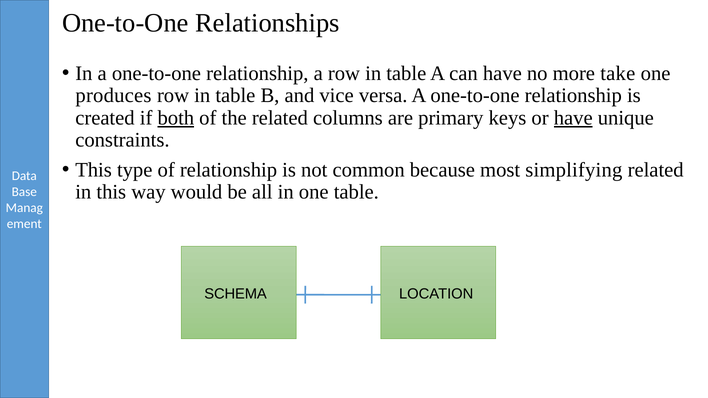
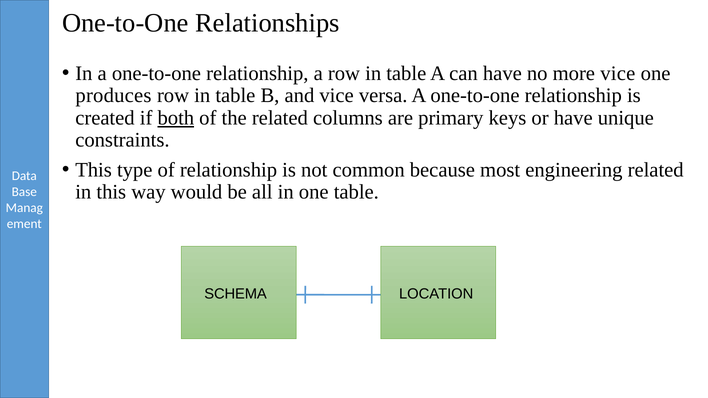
more take: take -> vice
have at (573, 118) underline: present -> none
simplifying: simplifying -> engineering
